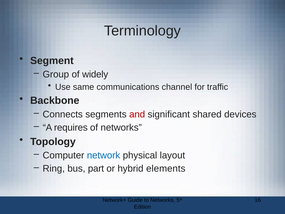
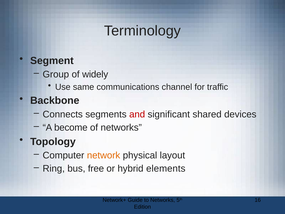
requires: requires -> become
network colour: blue -> orange
part: part -> free
